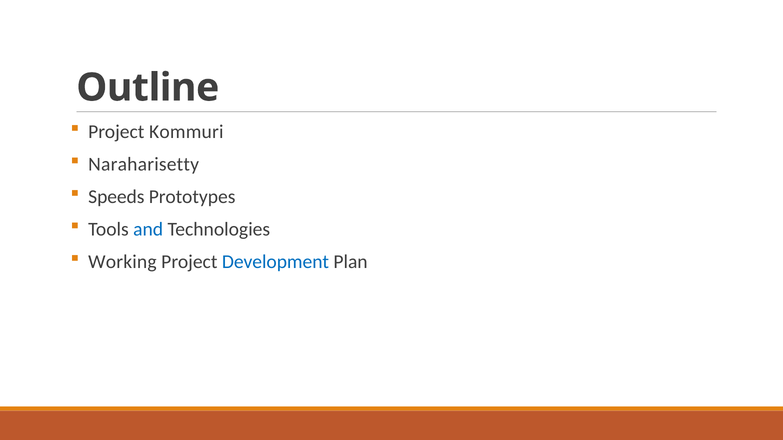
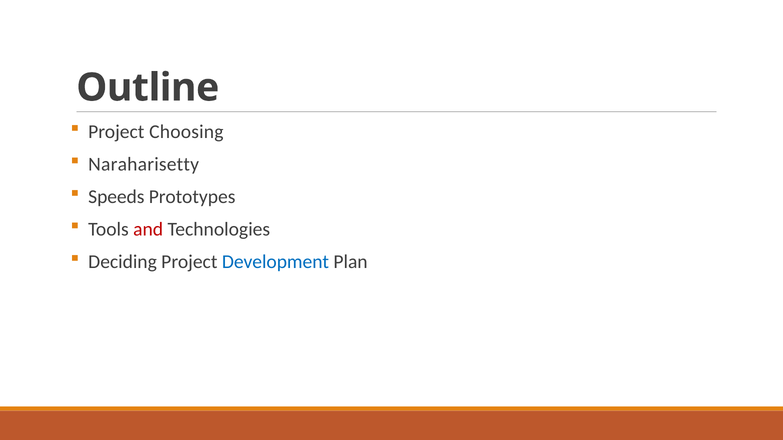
Kommuri: Kommuri -> Choosing
and colour: blue -> red
Working: Working -> Deciding
